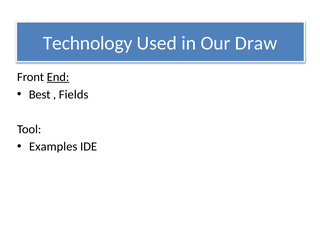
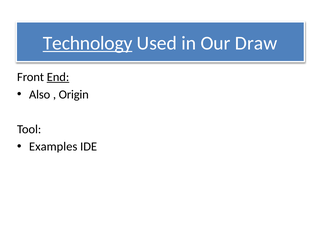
Technology underline: none -> present
Best: Best -> Also
Fields: Fields -> Origin
